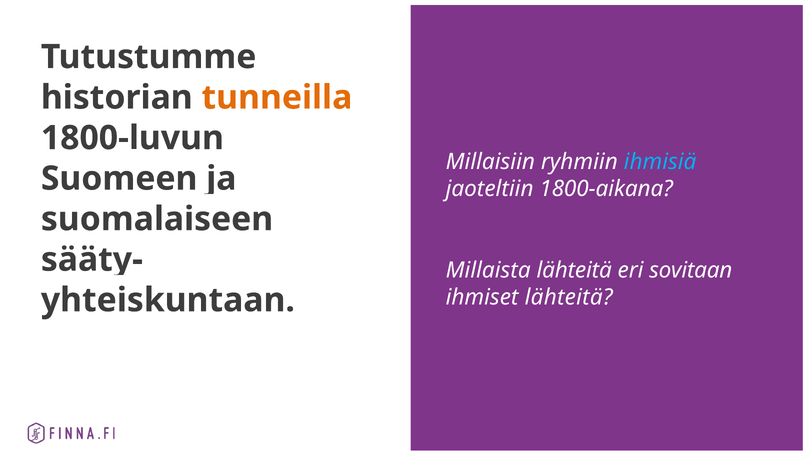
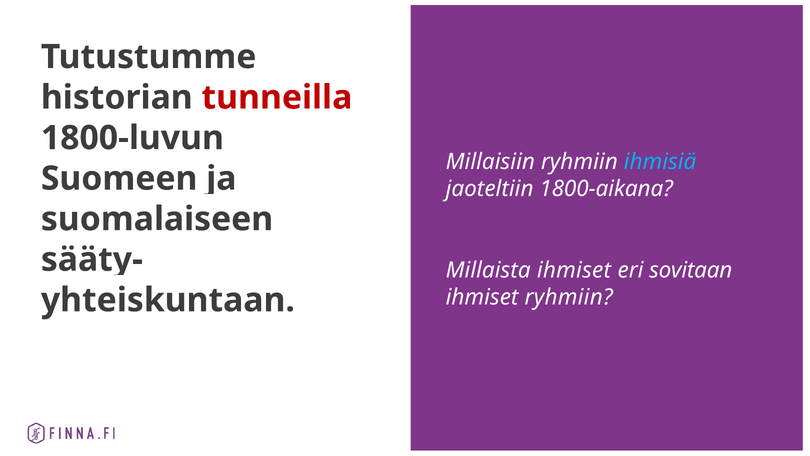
tunneilla colour: orange -> red
Millaista lähteitä: lähteitä -> ihmiset
ihmiset lähteitä: lähteitä -> ryhmiin
